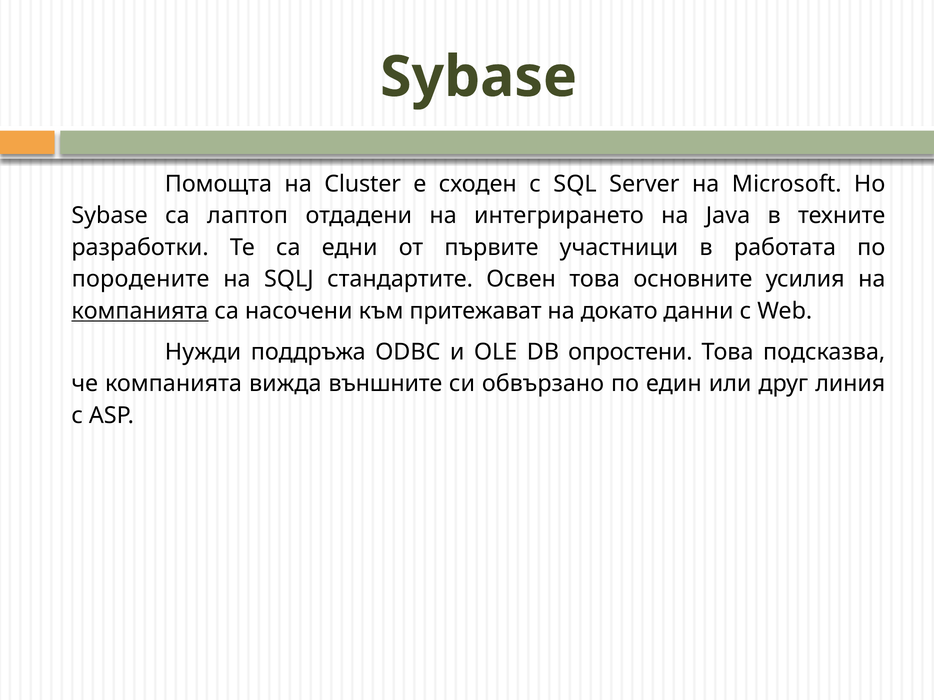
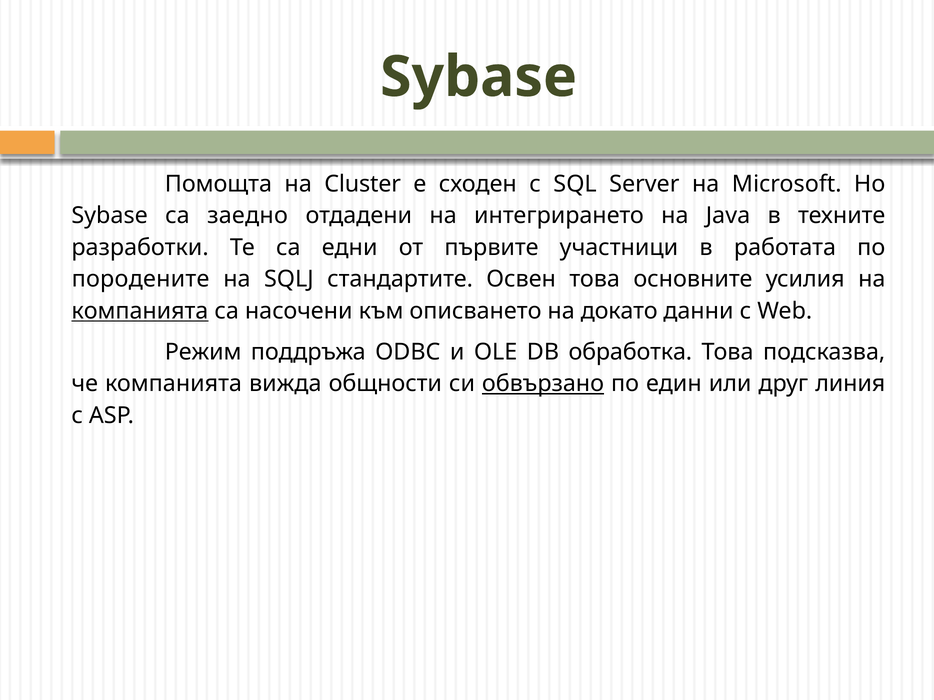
лаптоп: лаптоп -> заедно
притежават: притежават -> описването
Нужди: Нужди -> Режим
опростени: опростени -> обработка
външните: външните -> общности
обвързано underline: none -> present
